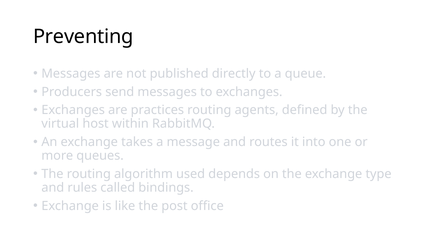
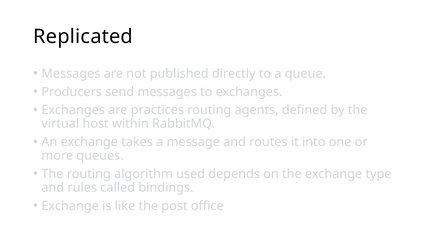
Preventing: Preventing -> Replicated
